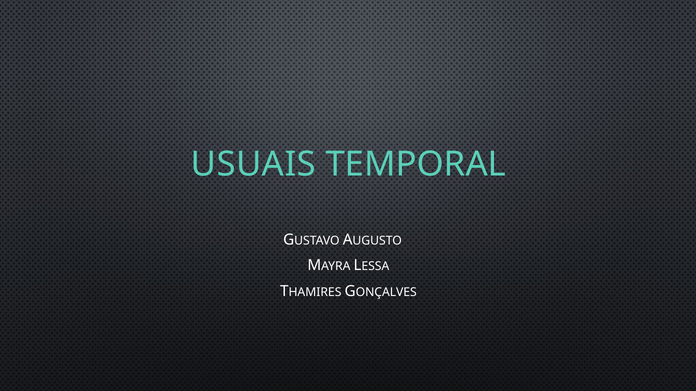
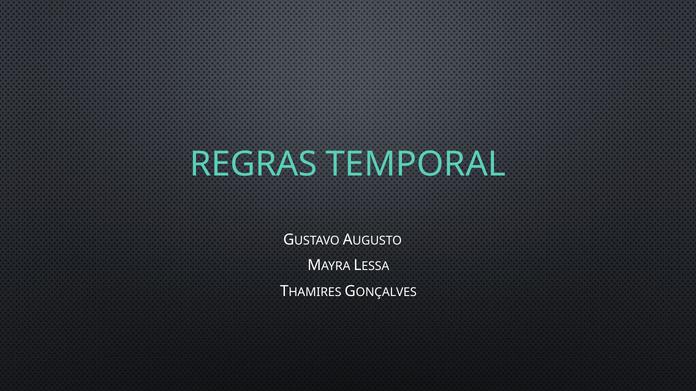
USUAIS: USUAIS -> REGRAS
